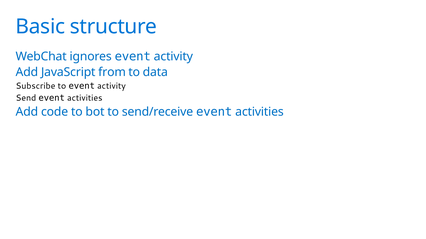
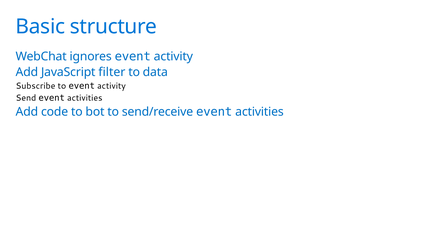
from: from -> filter
